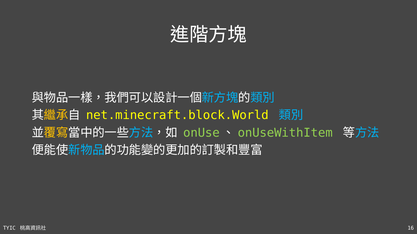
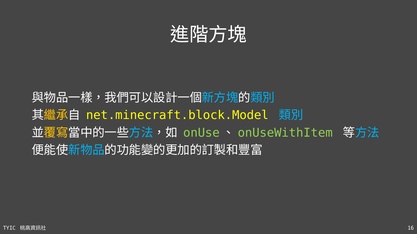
net.minecraft.block.World: net.minecraft.block.World -> net.minecraft.block.Model
